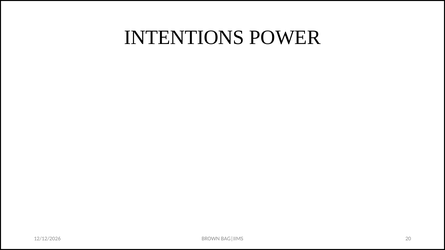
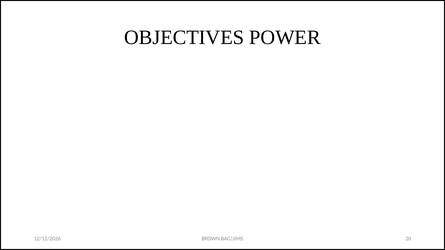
INTENTIONS: INTENTIONS -> OBJECTIVES
